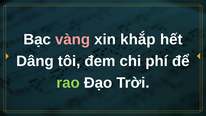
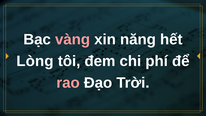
khắp: khắp -> năng
Dâng: Dâng -> Lòng
rao colour: light green -> pink
